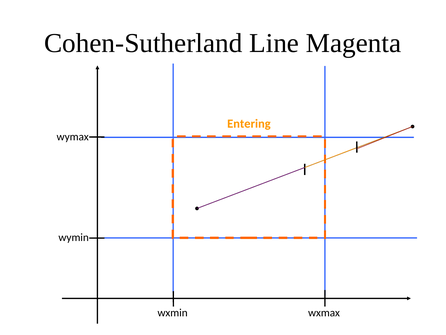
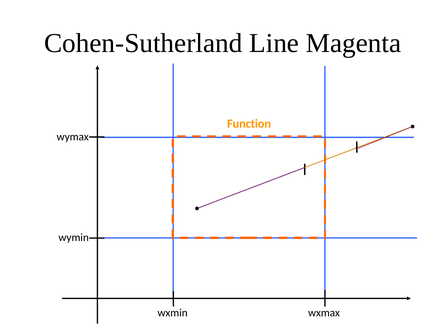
Entering: Entering -> Function
